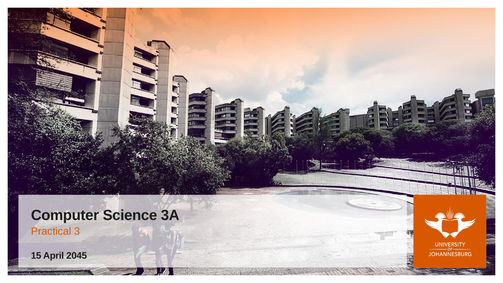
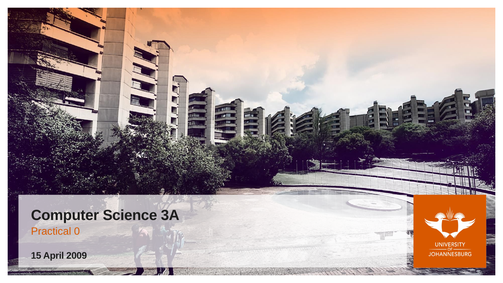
3: 3 -> 0
2045: 2045 -> 2009
